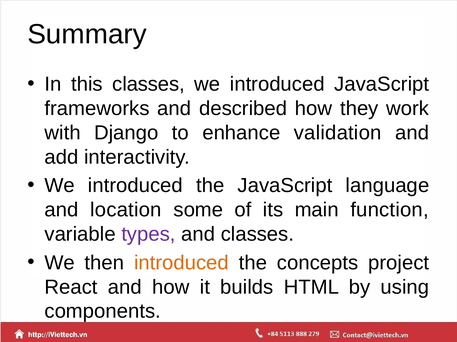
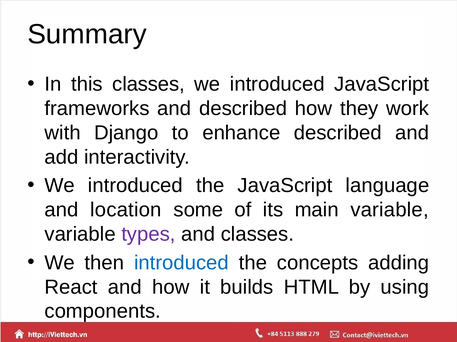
enhance validation: validation -> described
main function: function -> variable
introduced at (181, 263) colour: orange -> blue
project: project -> adding
